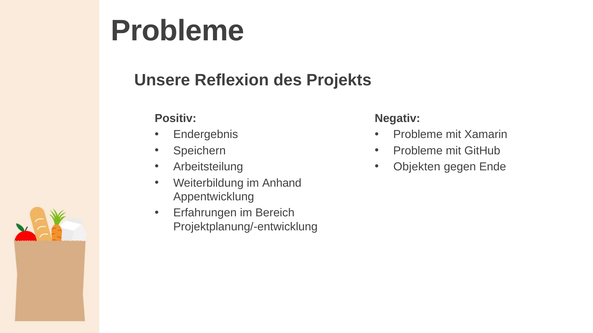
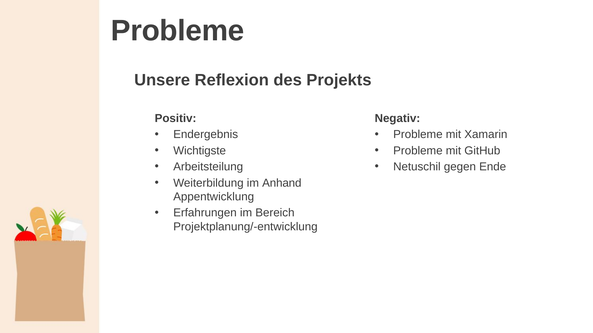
Speichern: Speichern -> Wichtigste
Objekten: Objekten -> Netuschil
